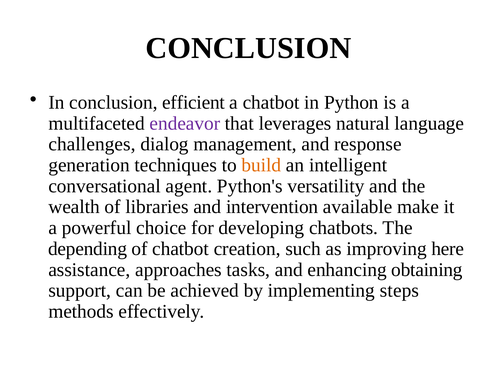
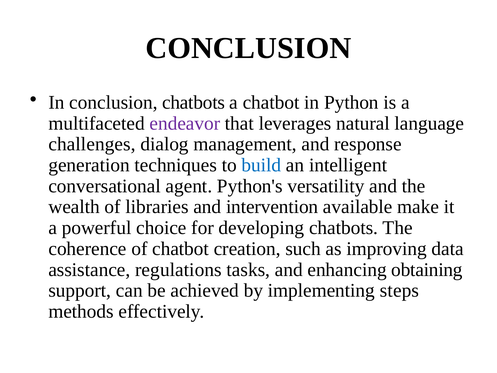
conclusion efficient: efficient -> chatbots
build colour: orange -> blue
depending: depending -> coherence
here: here -> data
approaches: approaches -> regulations
